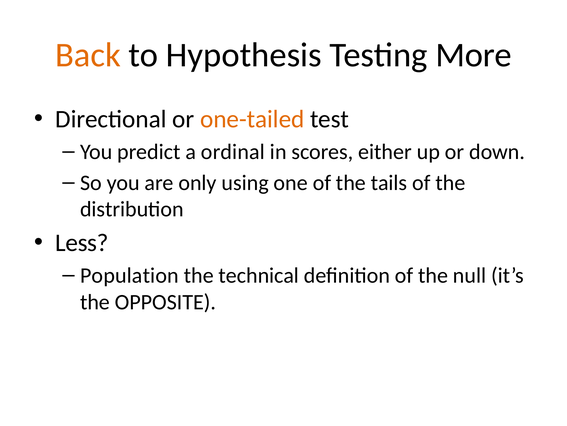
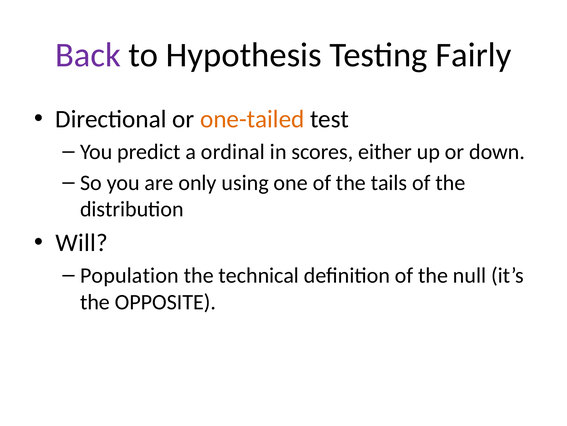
Back colour: orange -> purple
More: More -> Fairly
Less: Less -> Will
